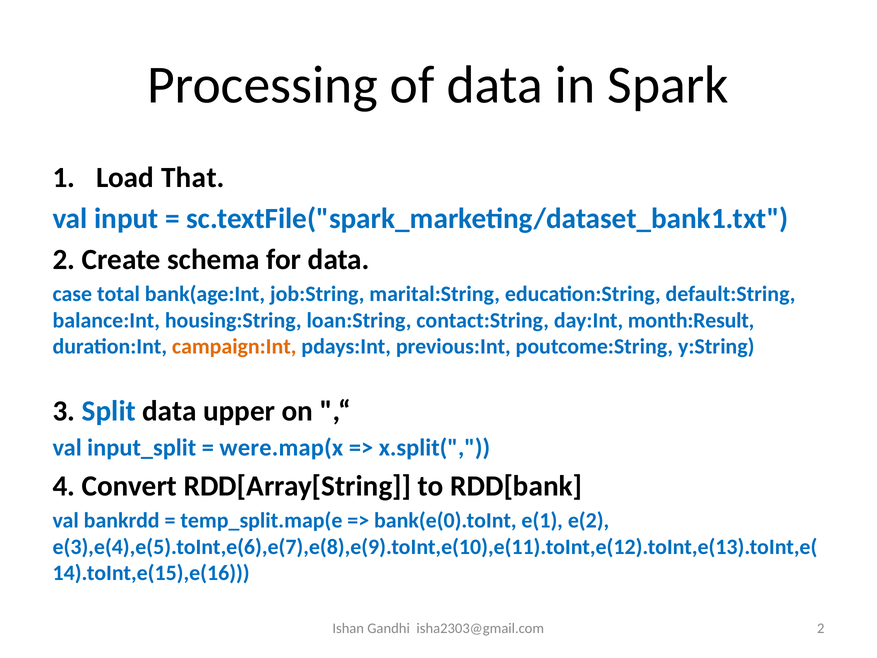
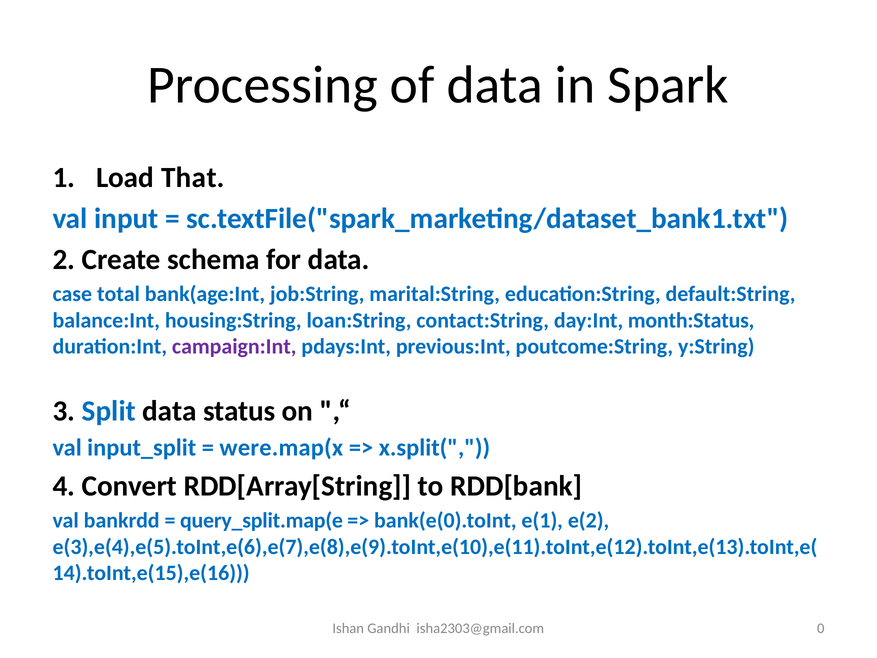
month:Result: month:Result -> month:Status
campaign:Int colour: orange -> purple
upper: upper -> status
temp_split.map(e: temp_split.map(e -> query_split.map(e
isha2303@gmail.com 2: 2 -> 0
